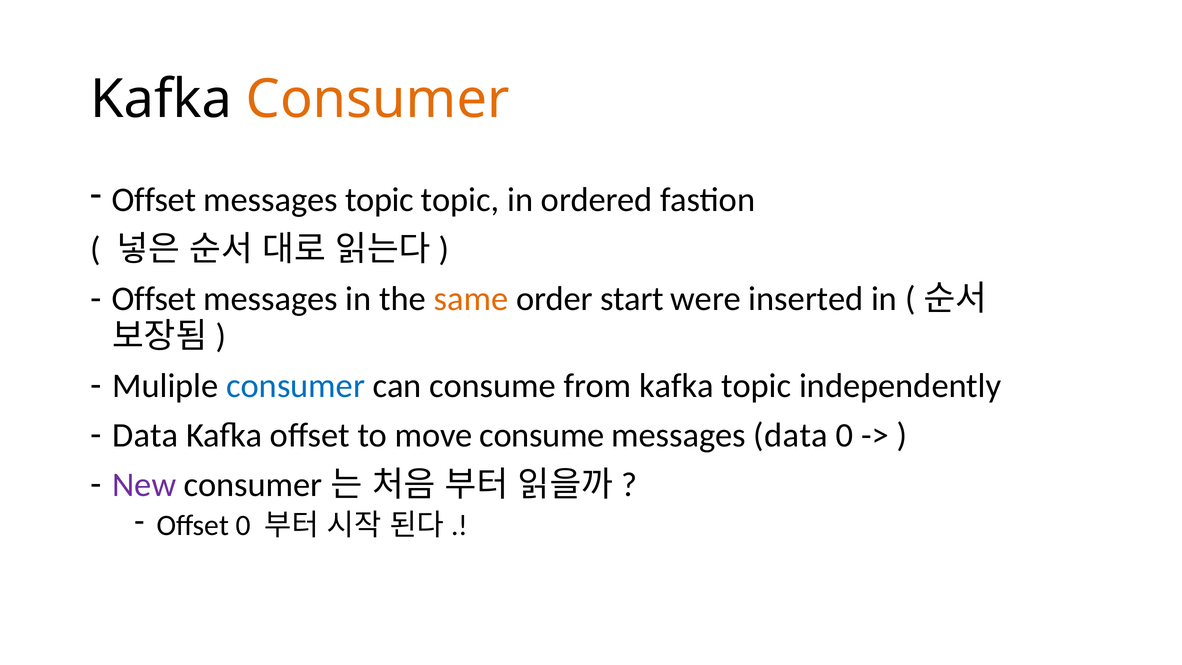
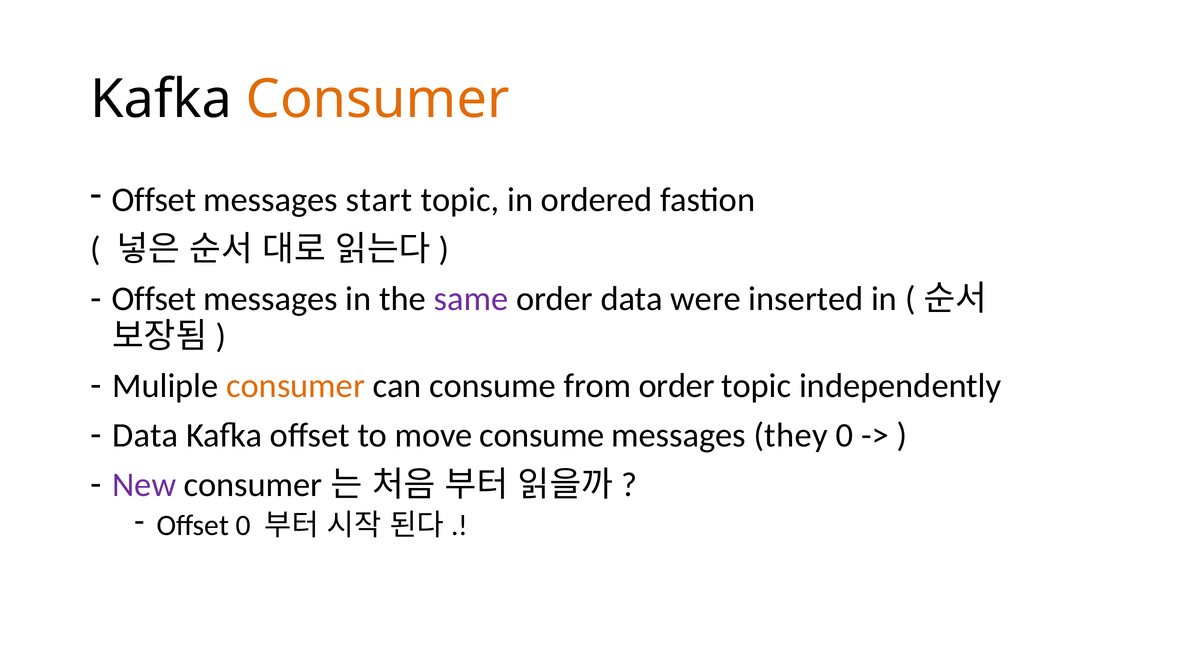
messages topic: topic -> start
same colour: orange -> purple
order start: start -> data
consumer at (296, 386) colour: blue -> orange
from kafka: kafka -> order
messages data: data -> they
